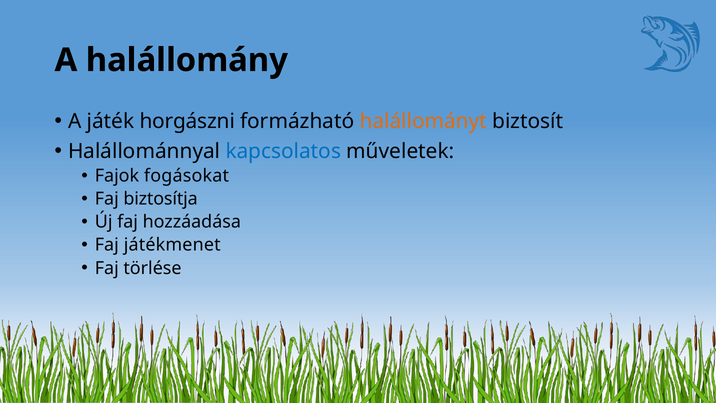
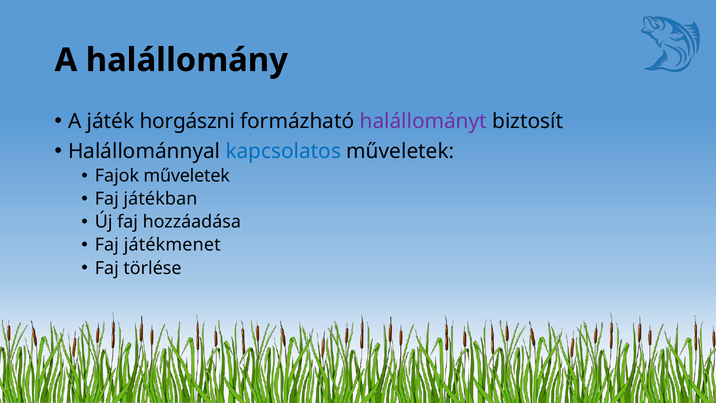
halállományt colour: orange -> purple
Fajok fogásokat: fogásokat -> műveletek
biztosítja: biztosítja -> játékban
